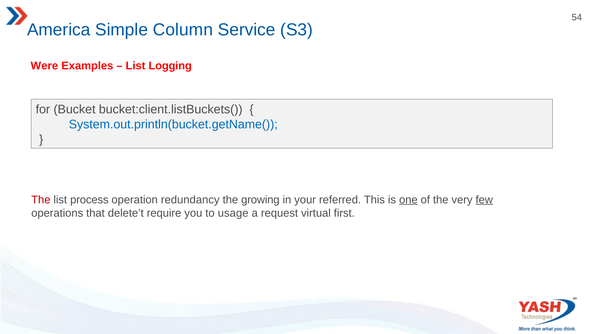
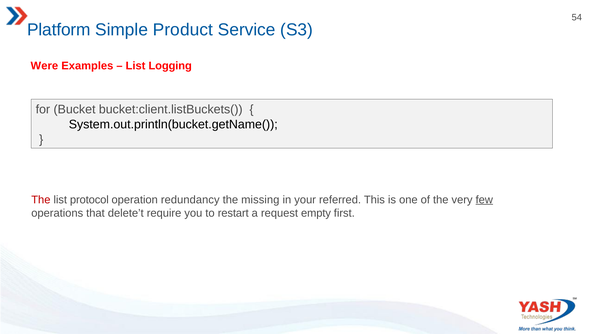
America: America -> Platform
Column: Column -> Product
System.out.println(bucket.getName( colour: blue -> black
process: process -> protocol
growing: growing -> missing
one underline: present -> none
usage: usage -> restart
virtual: virtual -> empty
